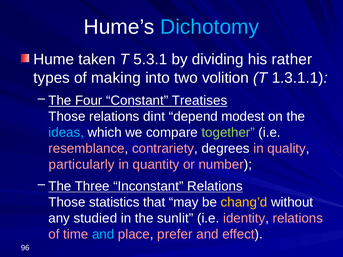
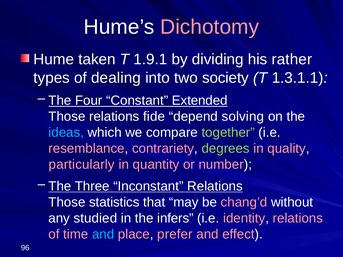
Dichotomy colour: light blue -> pink
5.3.1: 5.3.1 -> 1.9.1
making: making -> dealing
volition: volition -> society
Treatises: Treatises -> Extended
dint: dint -> fide
modest: modest -> solving
degrees colour: white -> light green
chang’d colour: yellow -> pink
sunlit: sunlit -> infers
